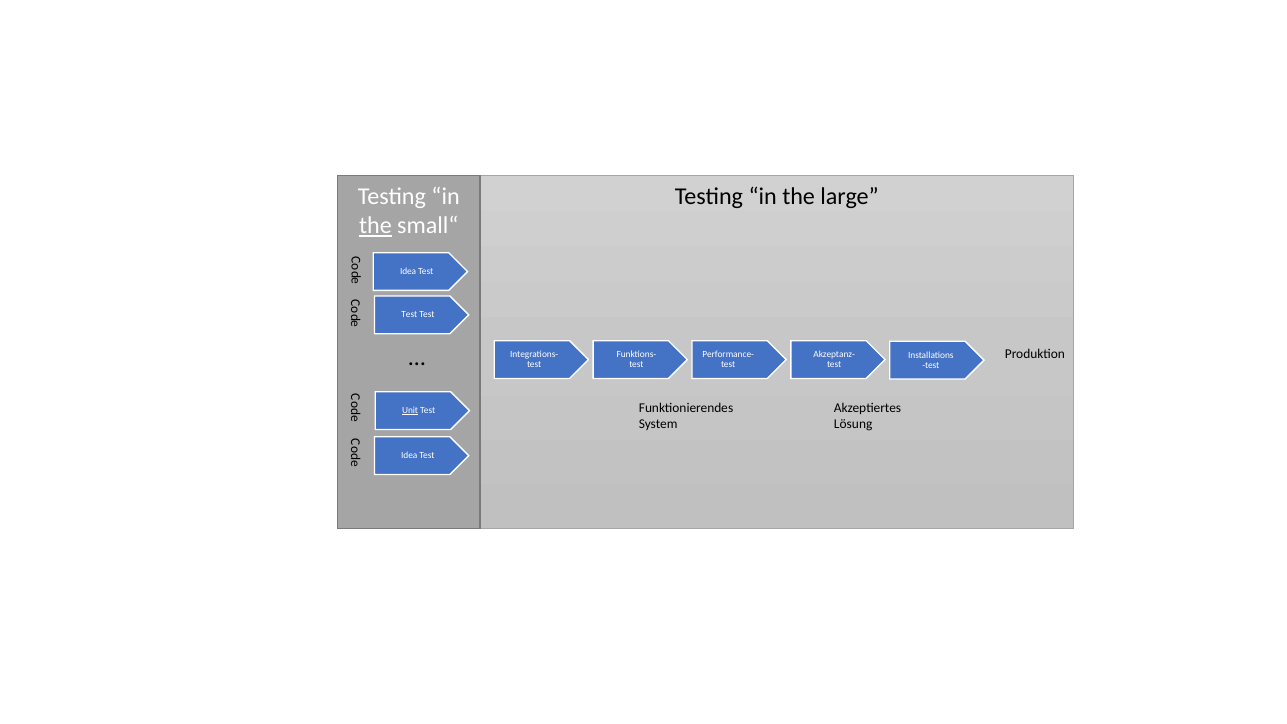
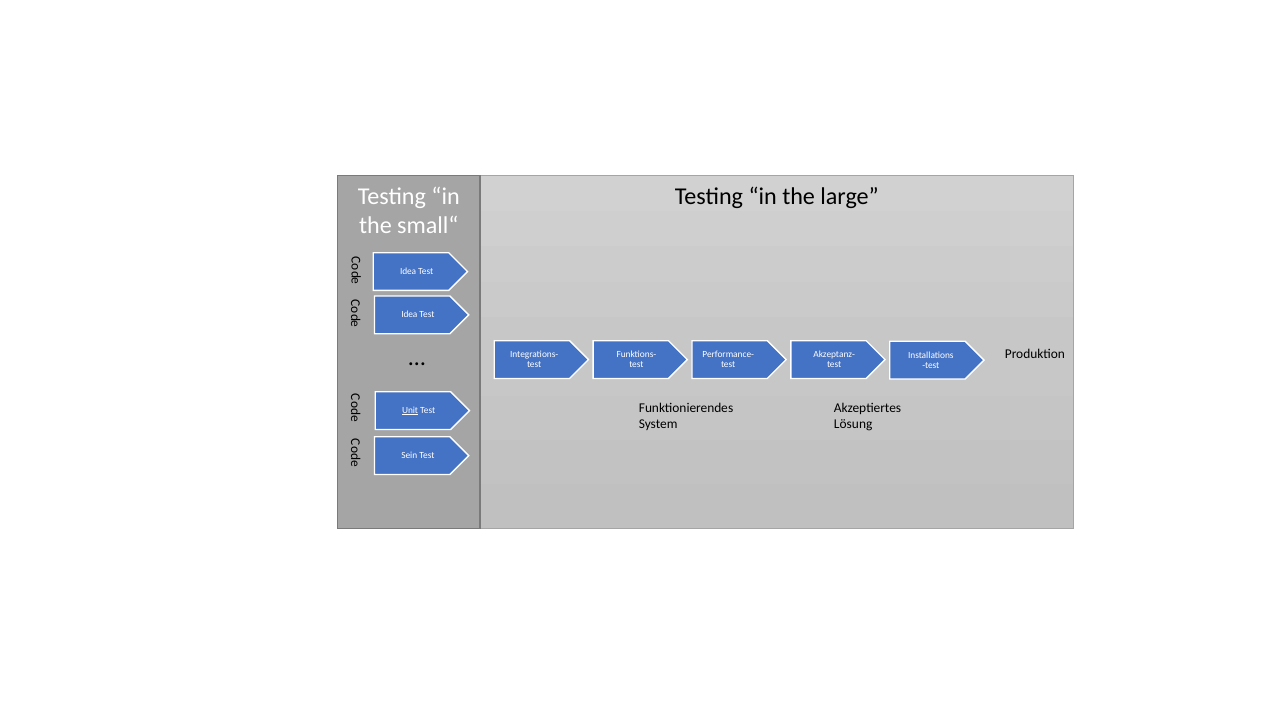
the at (375, 226) underline: present -> none
Test at (409, 315): Test -> Idea
Idea at (409, 456): Idea -> Sein
